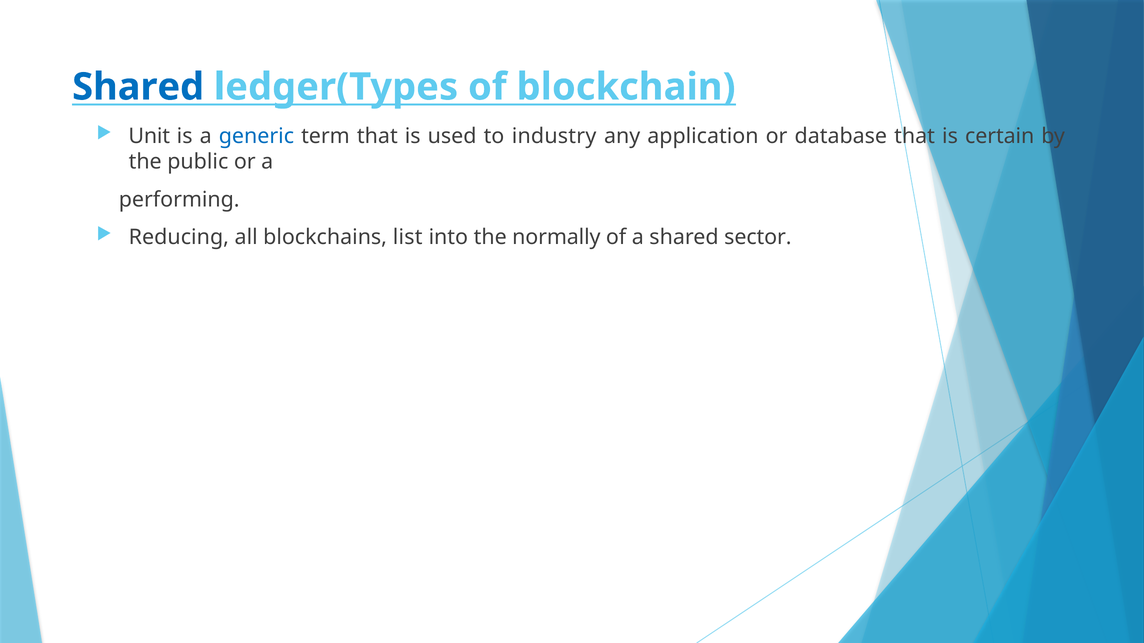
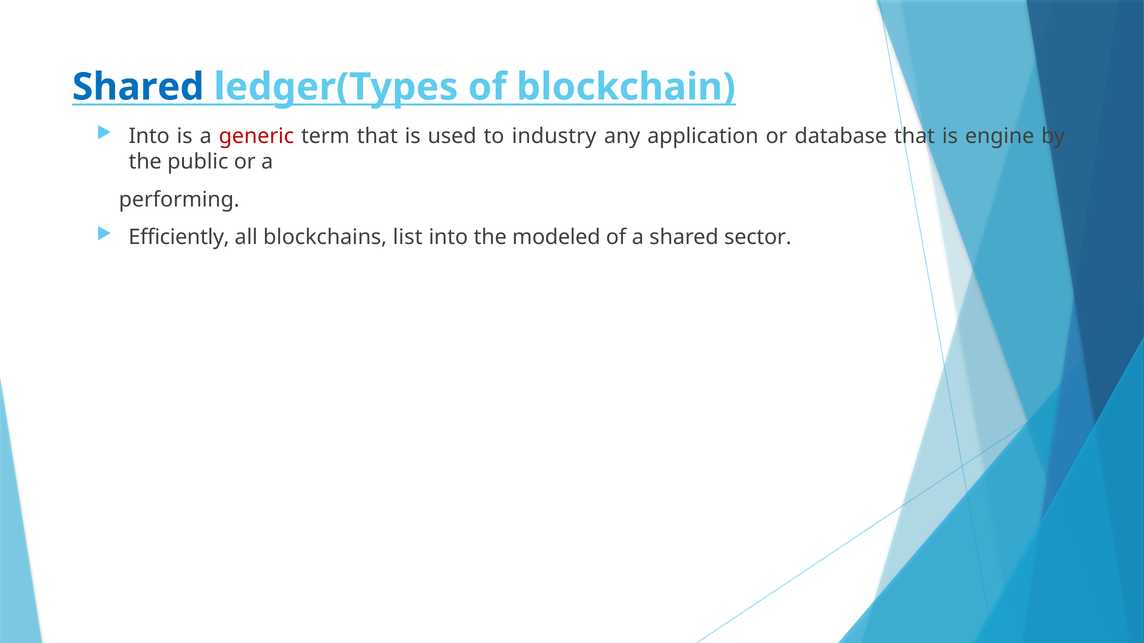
Unit at (149, 136): Unit -> Into
generic colour: blue -> red
certain: certain -> engine
Reducing: Reducing -> Efficiently
normally: normally -> modeled
